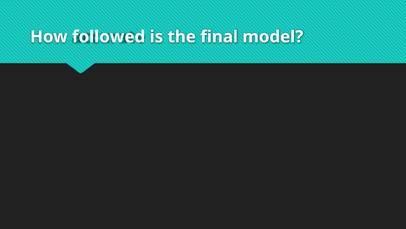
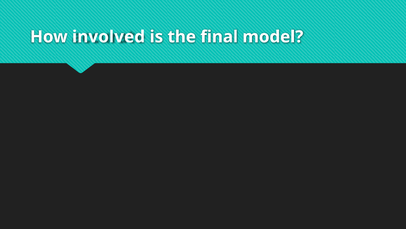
followed: followed -> involved
